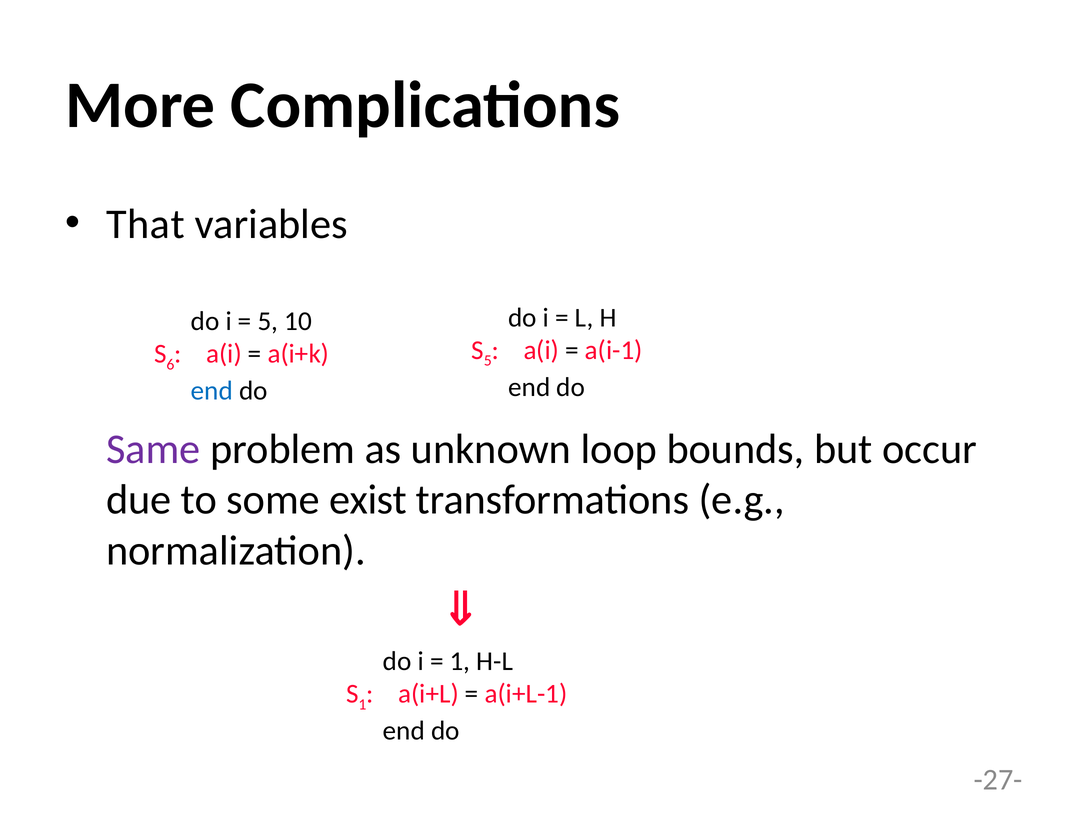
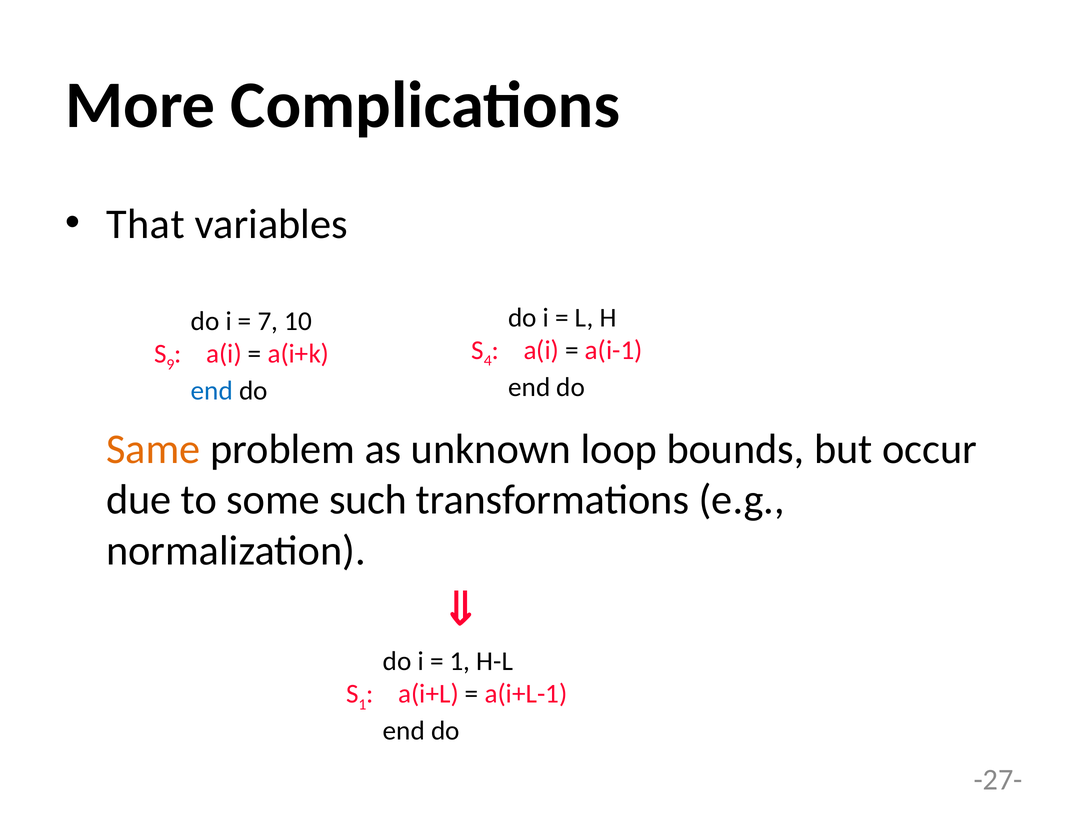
5 at (268, 321): 5 -> 7
5 at (488, 361): 5 -> 4
6: 6 -> 9
Same colour: purple -> orange
exist: exist -> such
